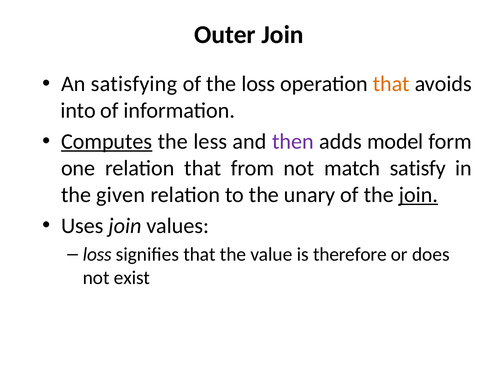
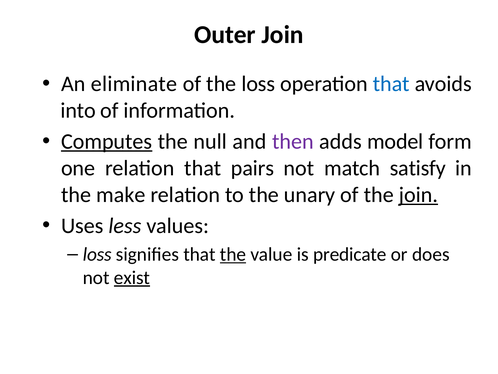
satisfying: satisfying -> eliminate
that at (391, 84) colour: orange -> blue
less: less -> null
from: from -> pairs
given: given -> make
Uses join: join -> less
the at (233, 254) underline: none -> present
therefore: therefore -> predicate
exist underline: none -> present
